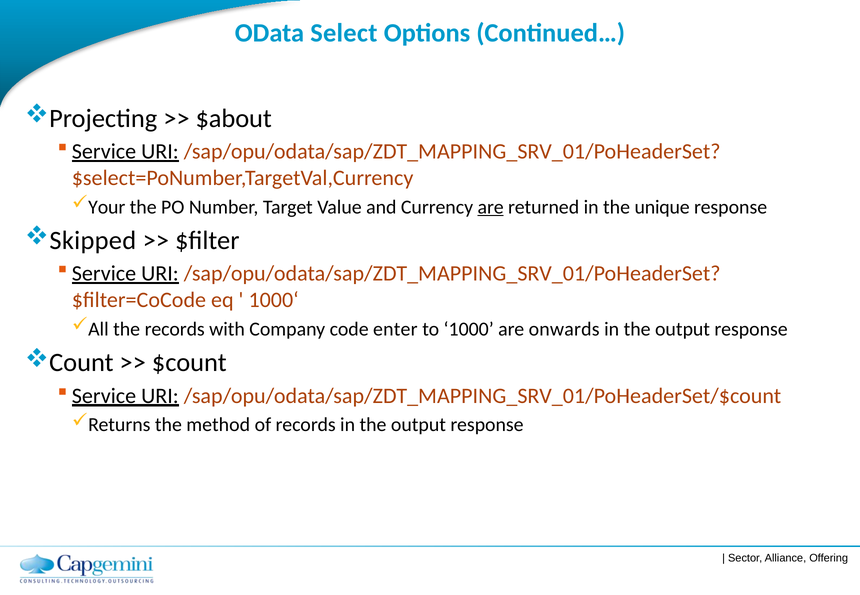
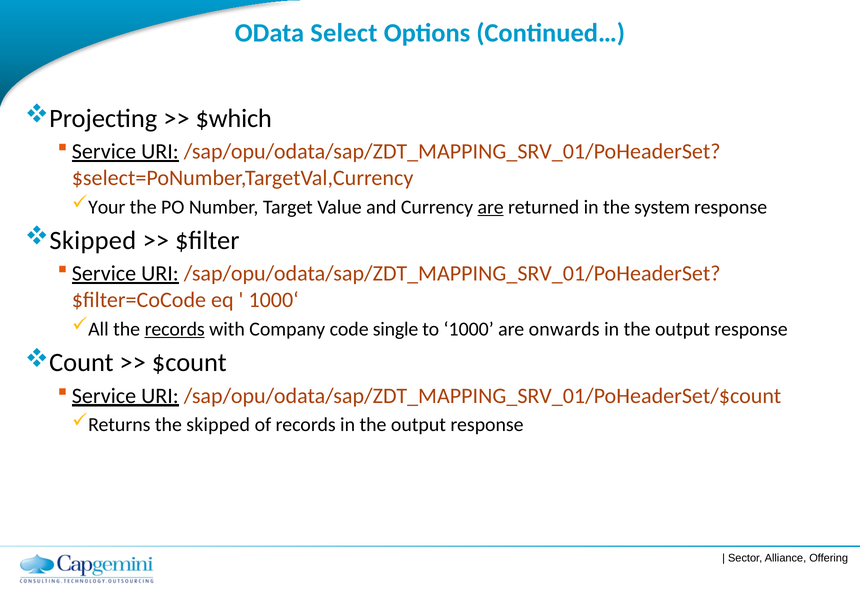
$about: $about -> $which
unique: unique -> system
records at (175, 329) underline: none -> present
enter: enter -> single
the method: method -> skipped
